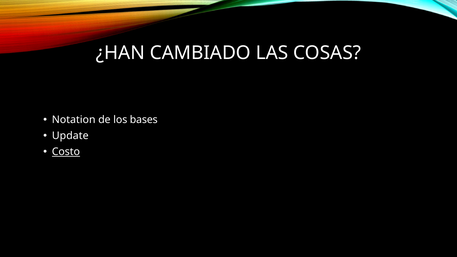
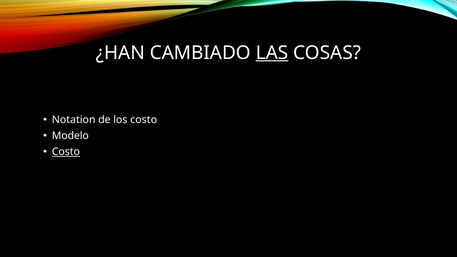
LAS underline: none -> present
los bases: bases -> costo
Update: Update -> Modelo
